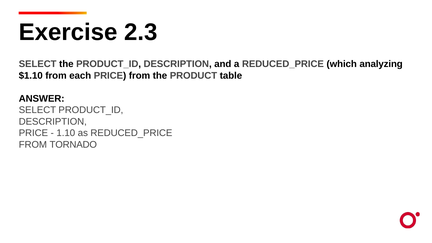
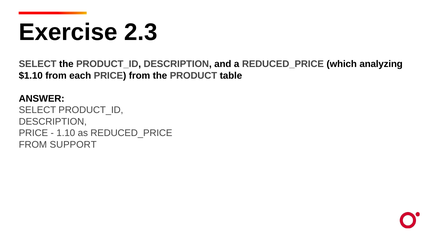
TORNADO: TORNADO -> SUPPORT
